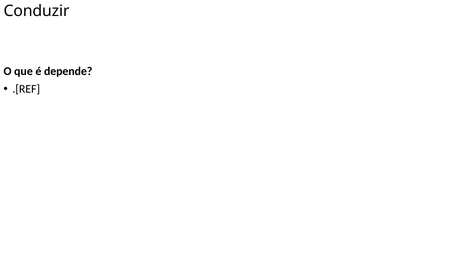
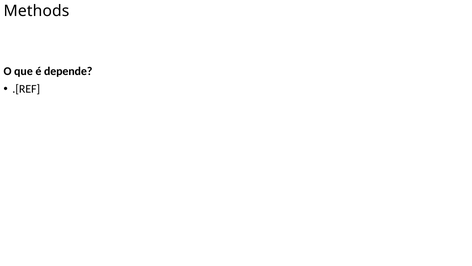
Conduzir: Conduzir -> Methods
